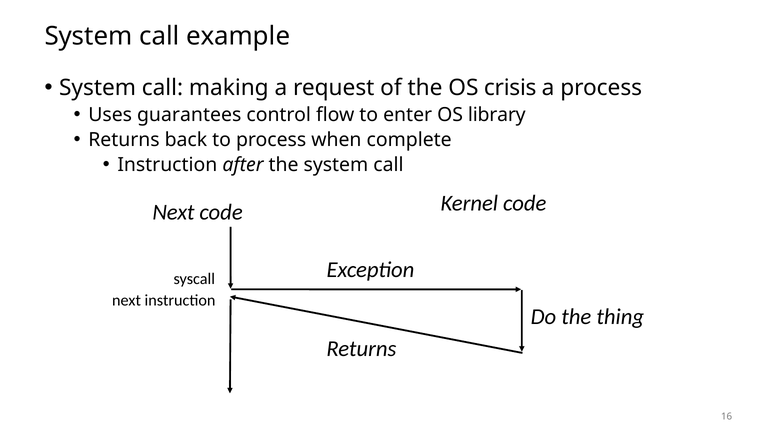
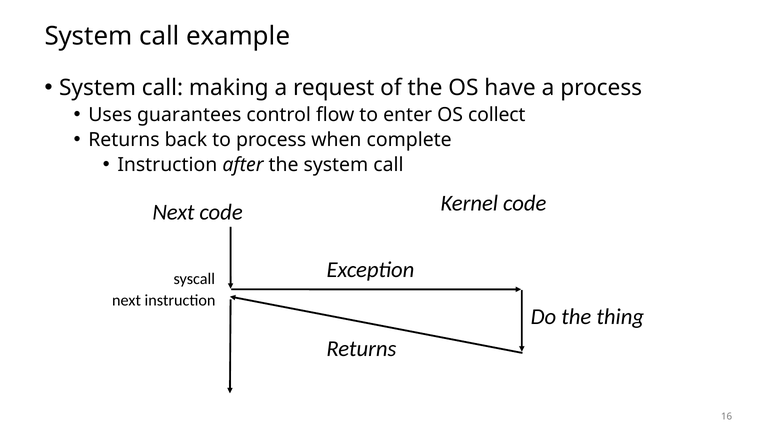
crisis: crisis -> have
library: library -> collect
